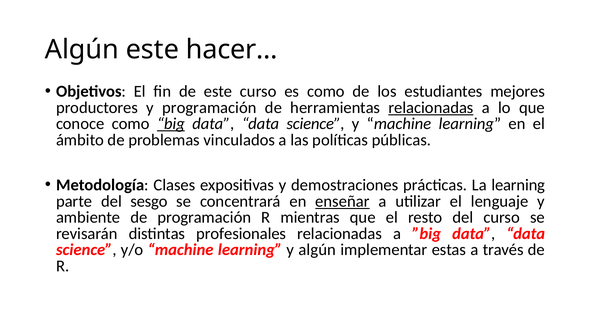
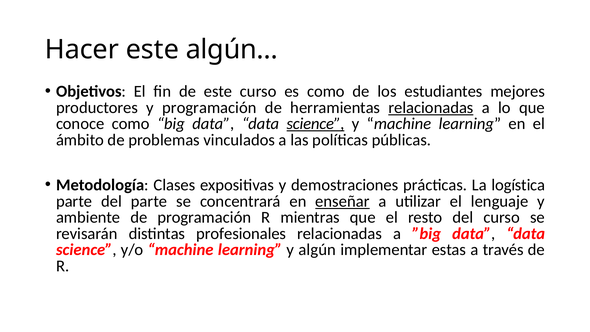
Algún at (82, 50): Algún -> Hacer
hacer…: hacer… -> algún…
big underline: present -> none
science at (316, 124) underline: none -> present
La learning: learning -> logística
del sesgo: sesgo -> parte
